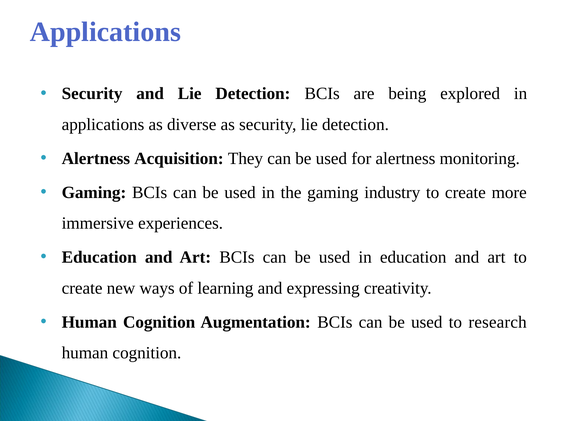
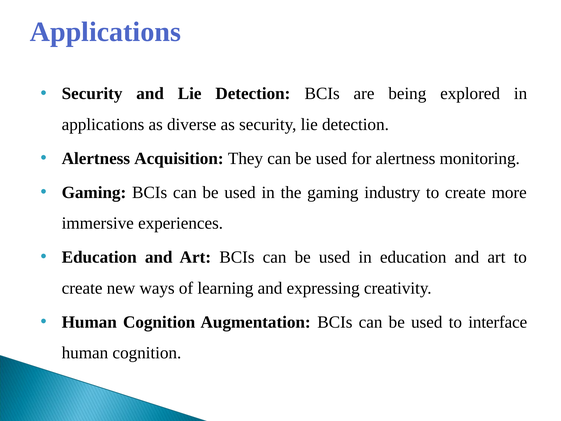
research: research -> interface
